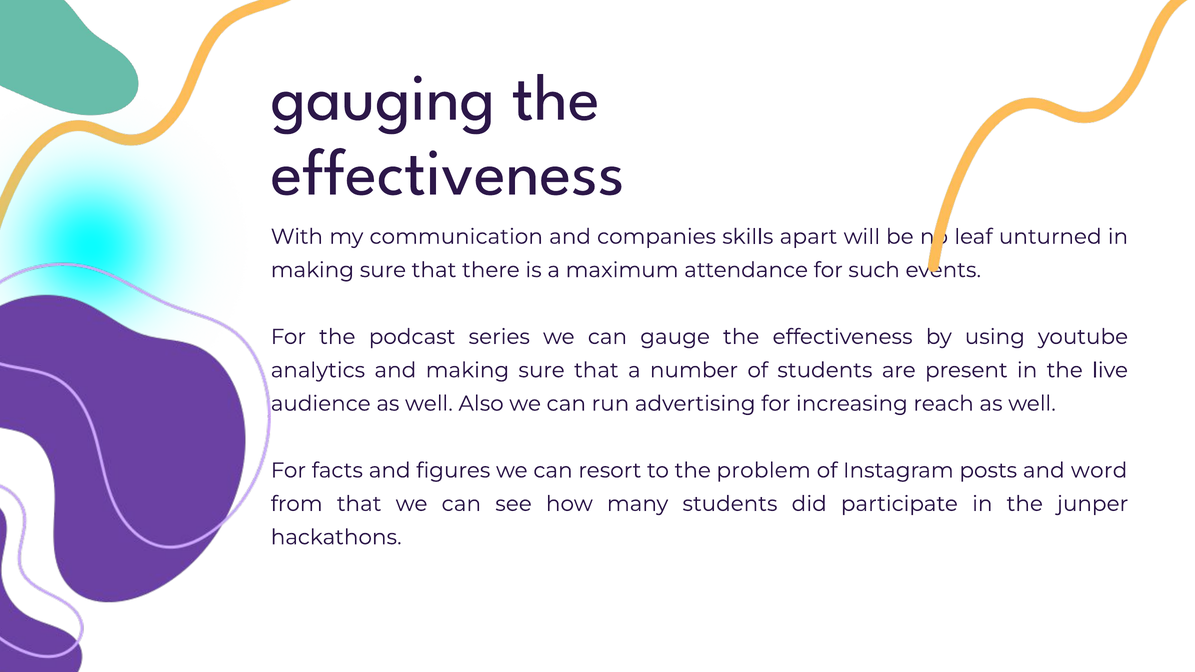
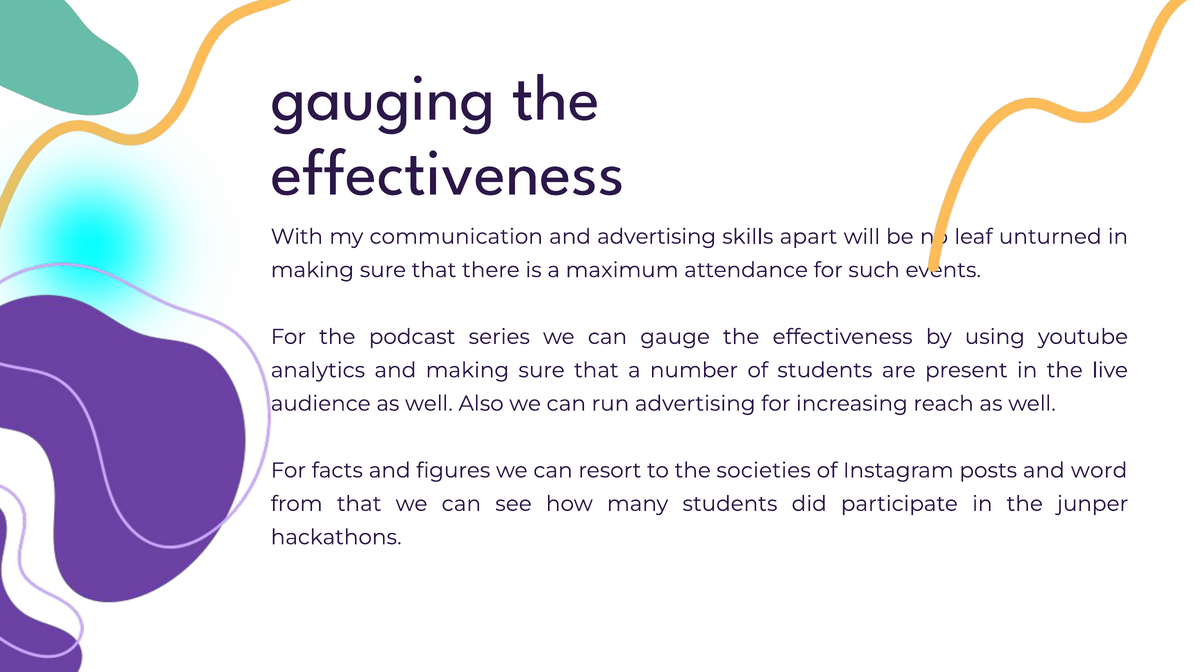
and companies: companies -> advertising
problem: problem -> societies
